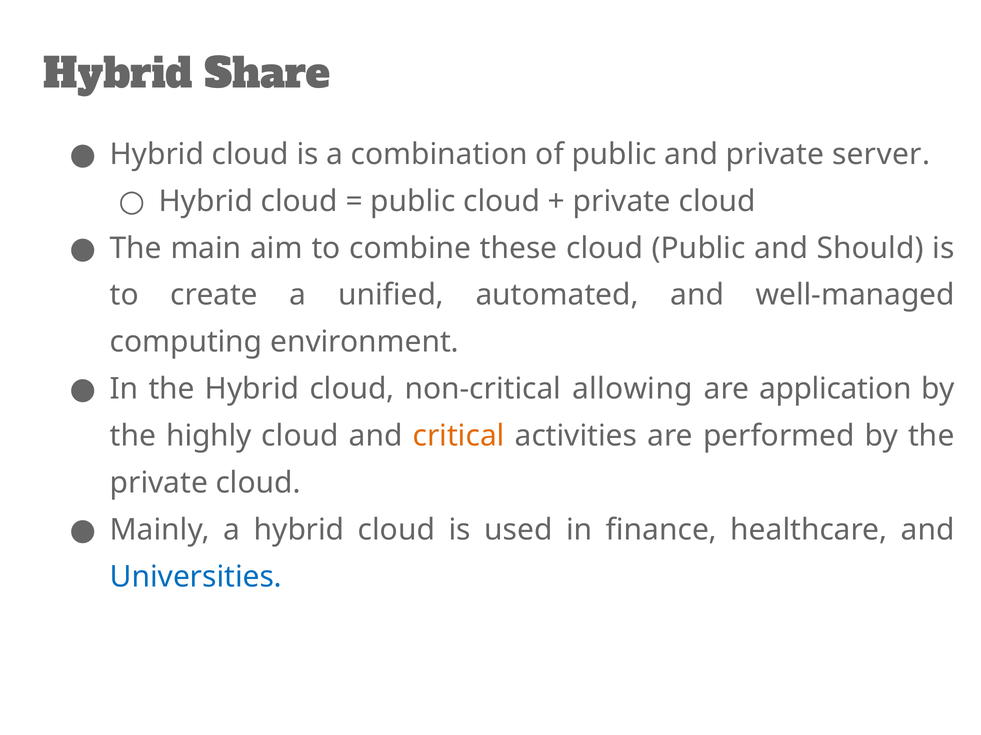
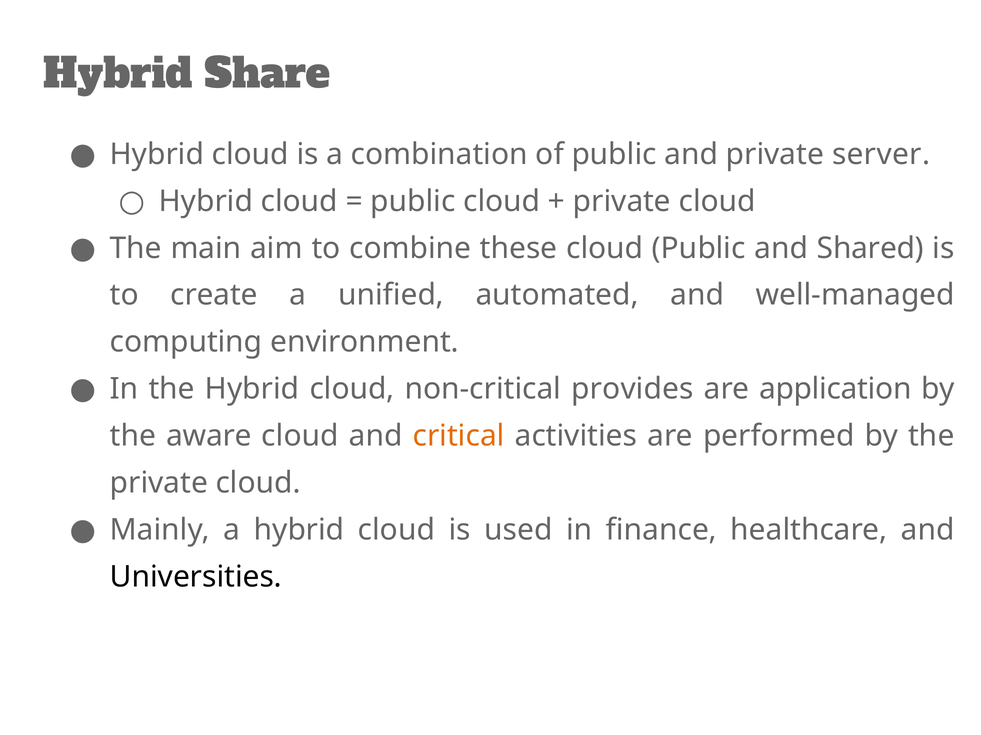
Should: Should -> Shared
allowing: allowing -> provides
highly: highly -> aware
Universities colour: blue -> black
